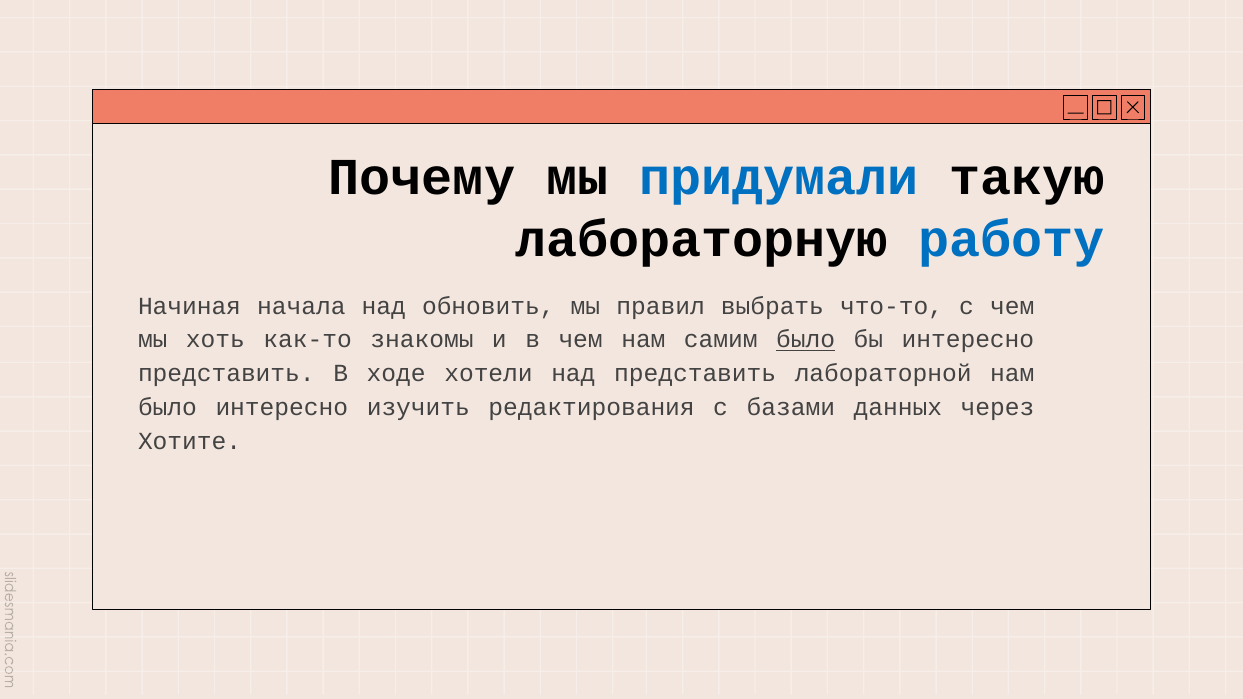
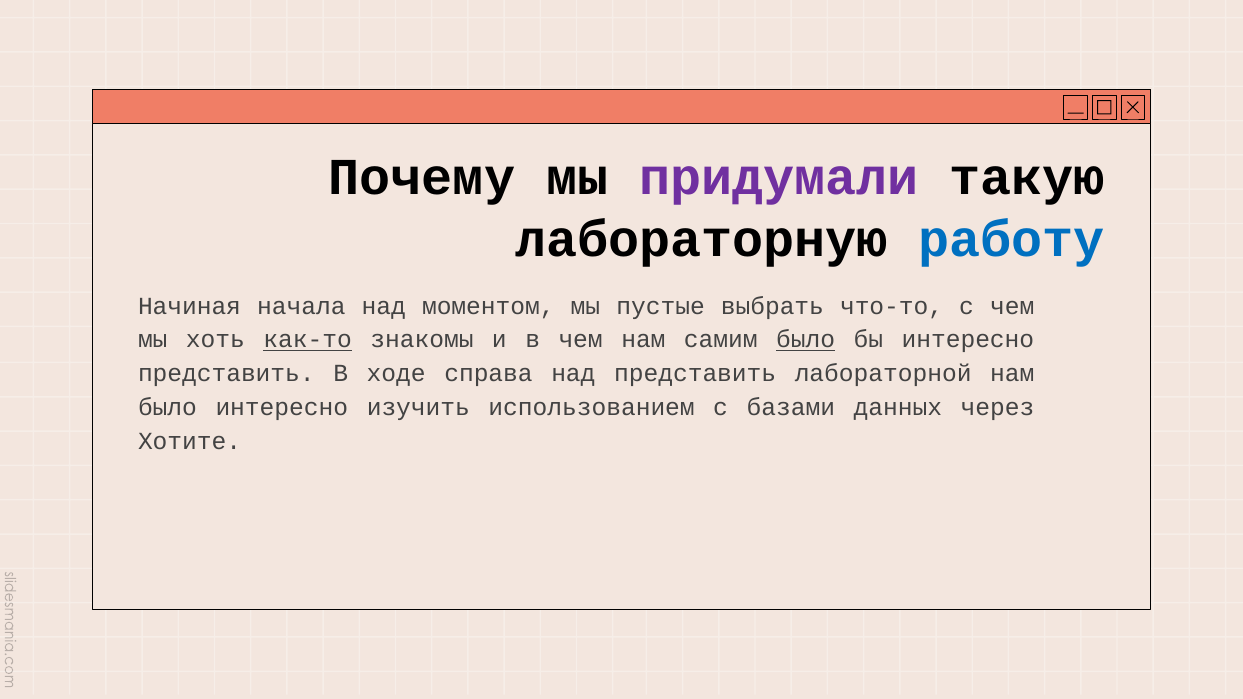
придумали colour: blue -> purple
обновить: обновить -> моментом
правил: правил -> пустые
как-то underline: none -> present
хотели: хотели -> справа
редактирования: редактирования -> использованием
